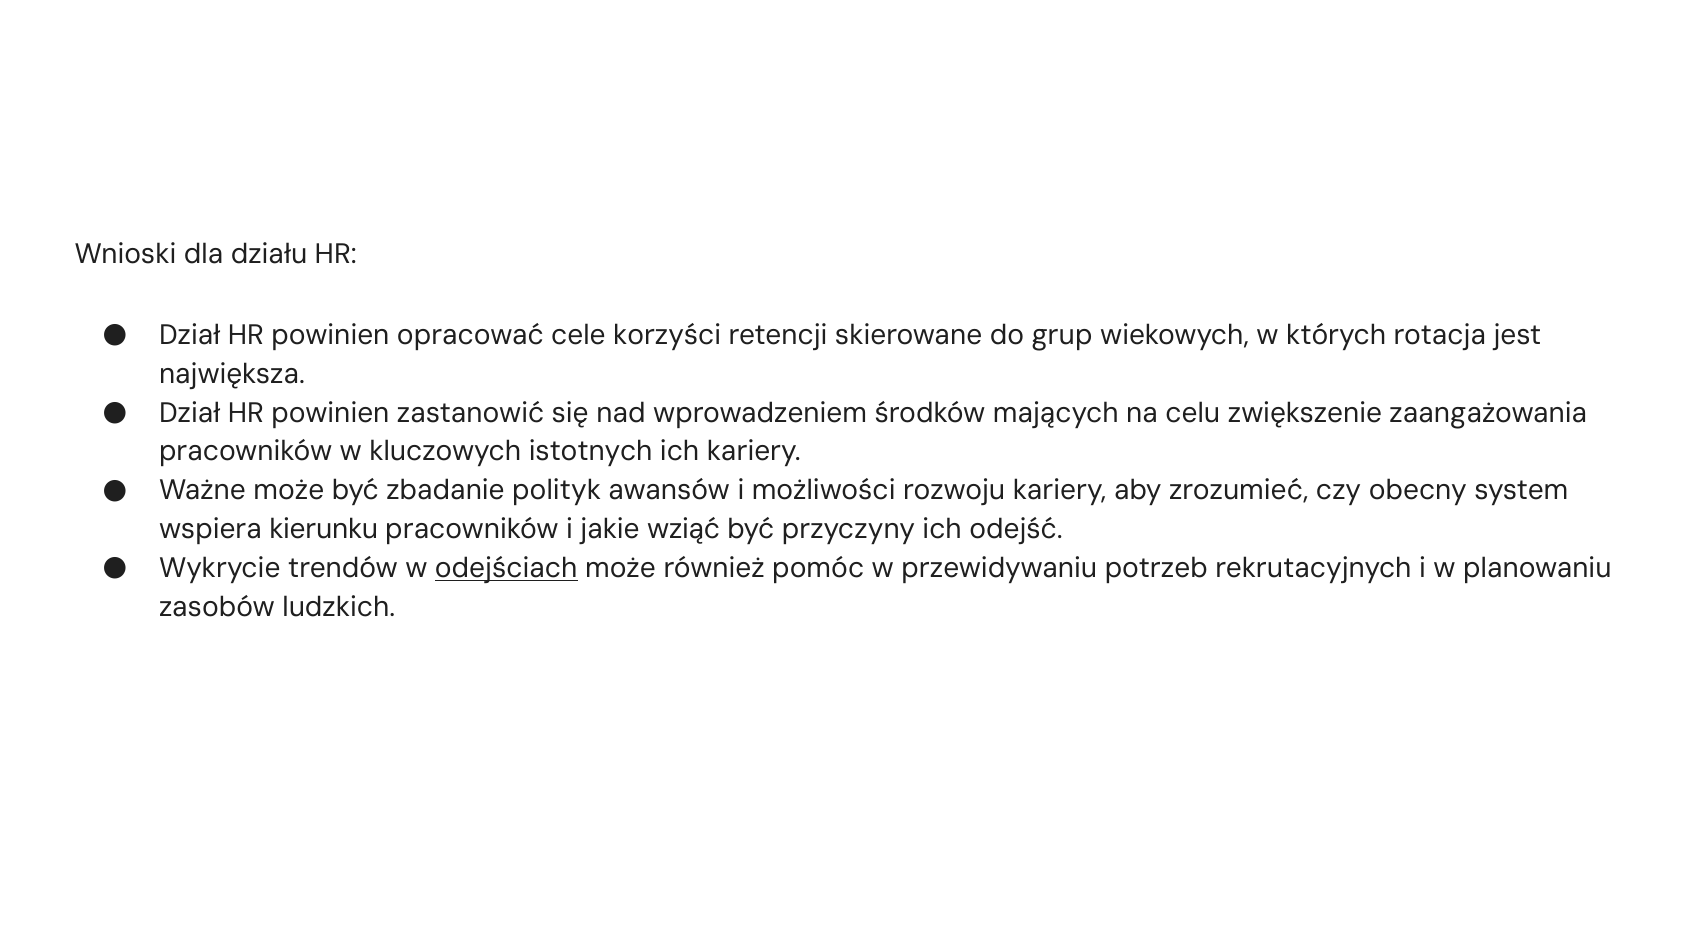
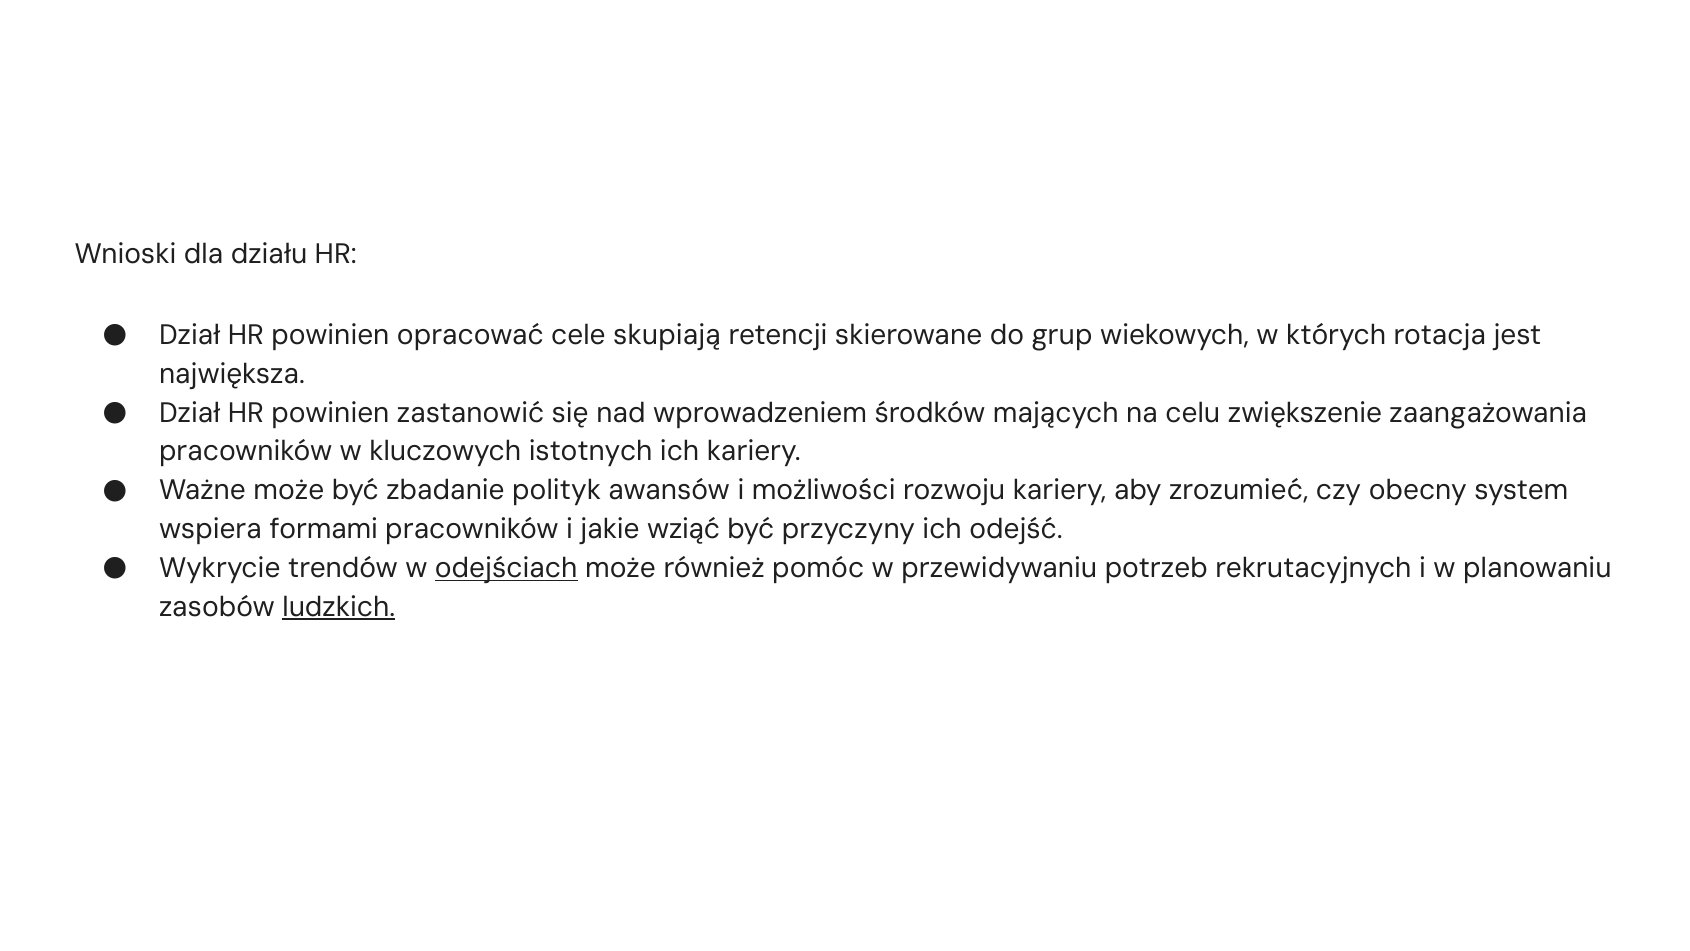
korzyści: korzyści -> skupiają
kierunku: kierunku -> formami
ludzkich underline: none -> present
